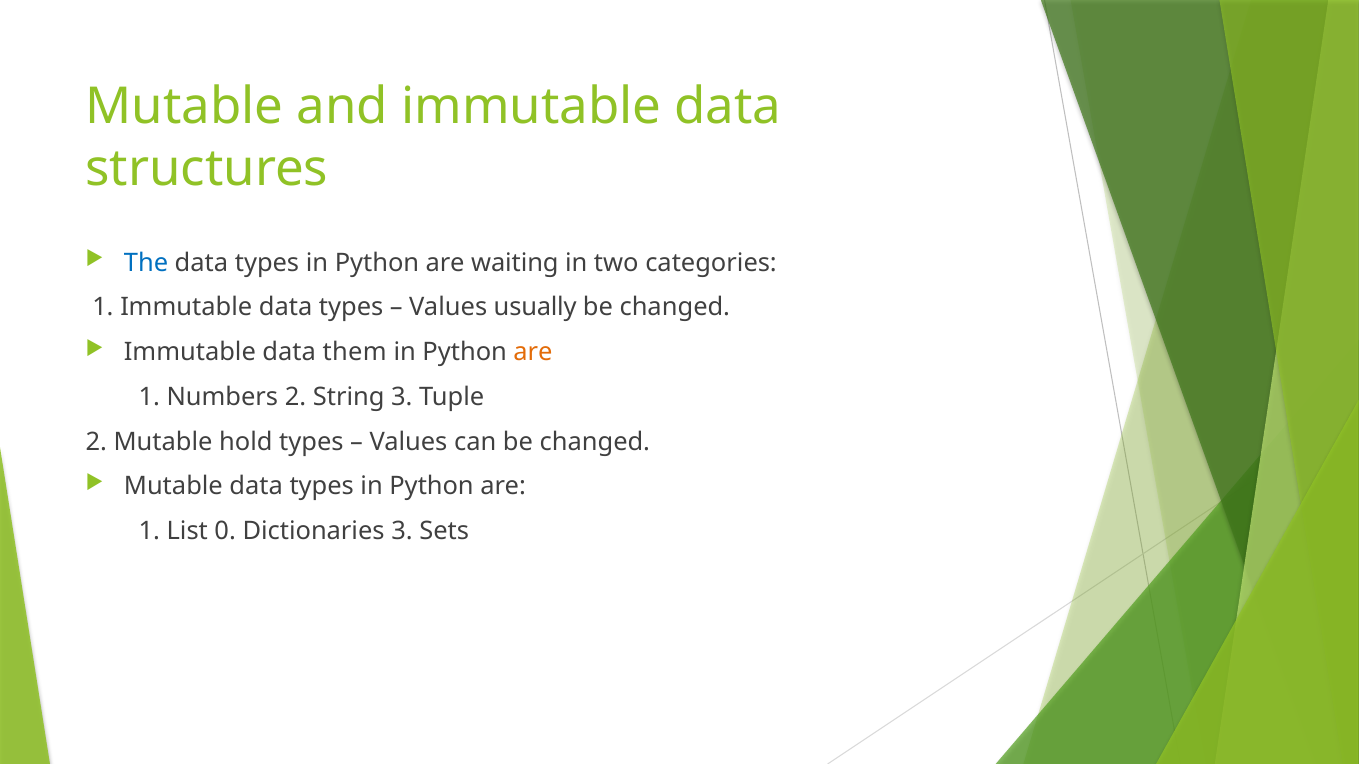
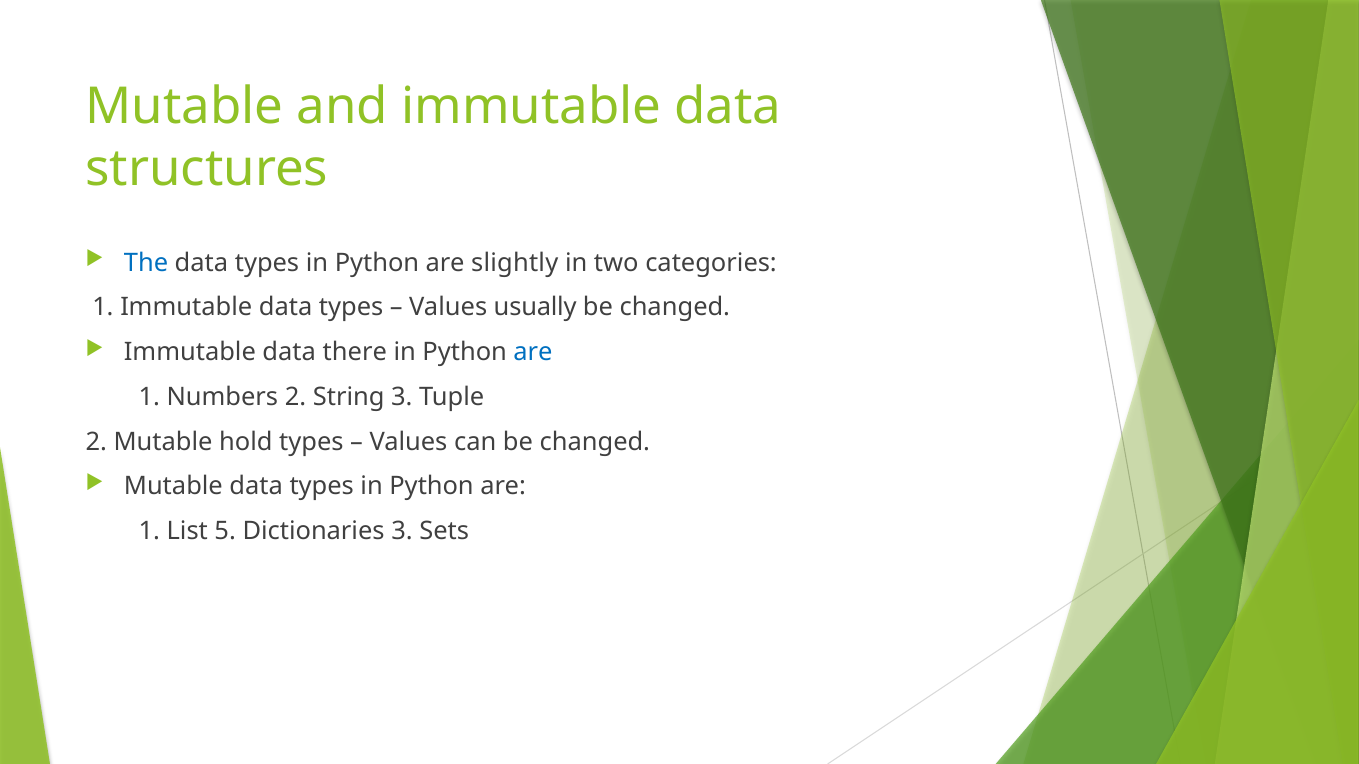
waiting: waiting -> slightly
them: them -> there
are at (533, 352) colour: orange -> blue
0: 0 -> 5
